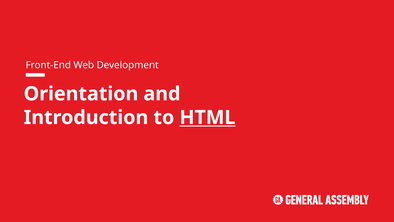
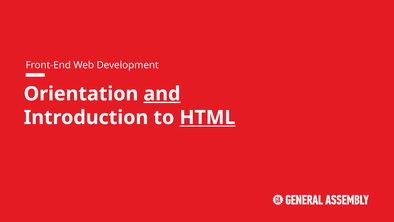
and underline: none -> present
